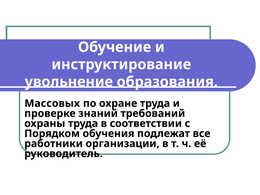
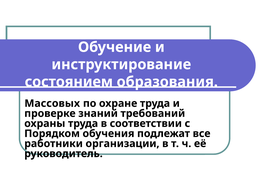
увольнение: увольнение -> состоянием
